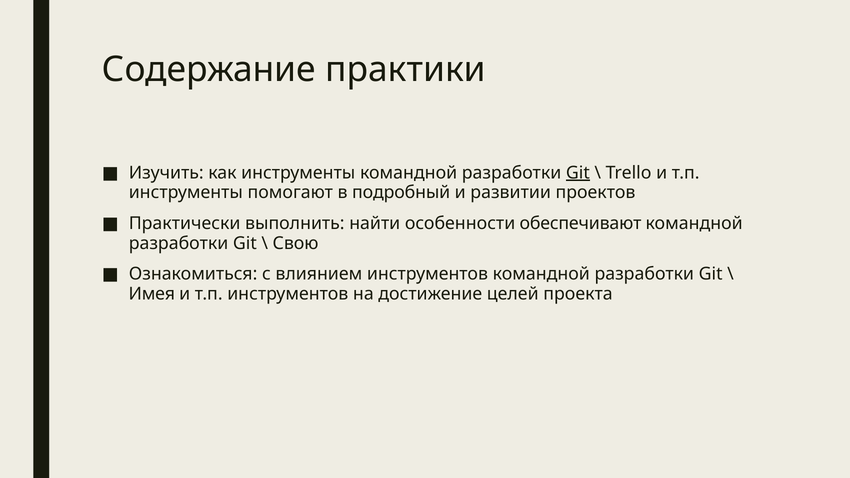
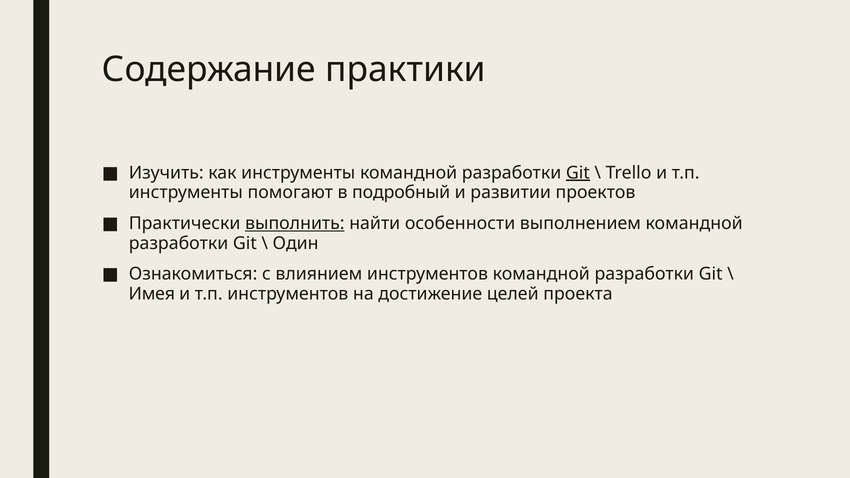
выполнить underline: none -> present
обеспечивают: обеспечивают -> выполнением
Свою: Свою -> Один
